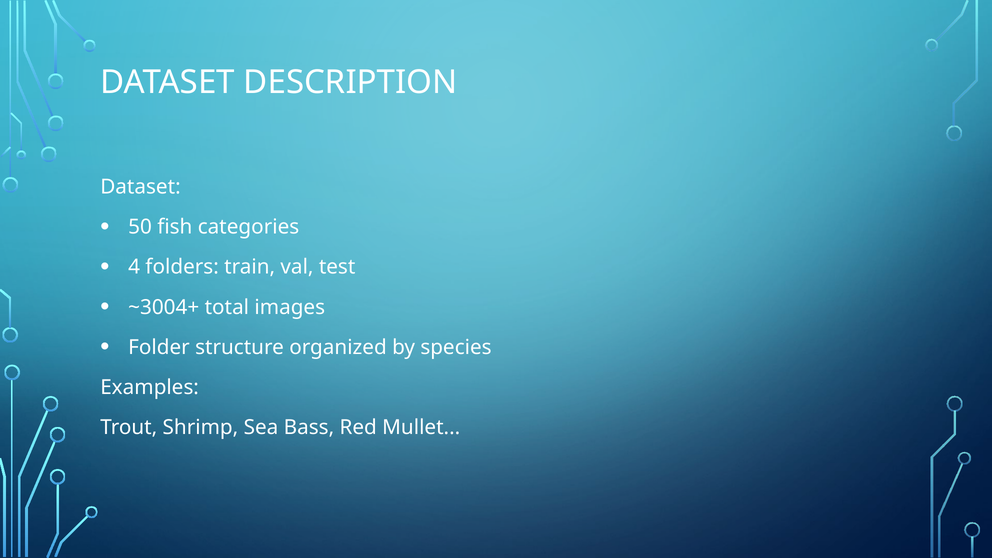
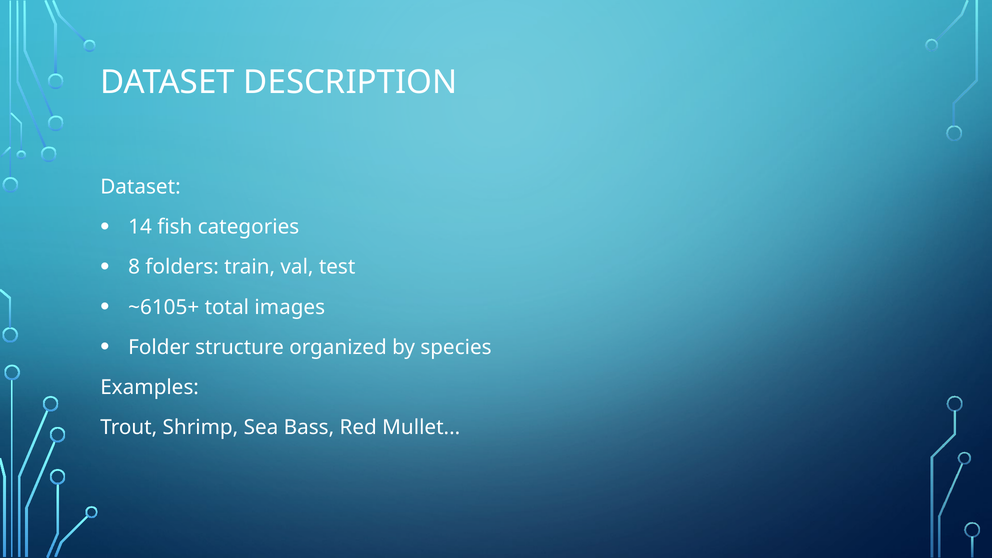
50: 50 -> 14
4: 4 -> 8
~3004+: ~3004+ -> ~6105+
